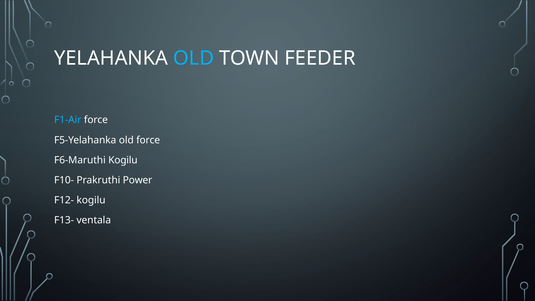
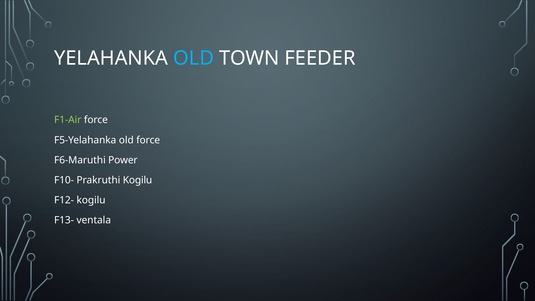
F1-Air colour: light blue -> light green
F6-Maruthi Kogilu: Kogilu -> Power
Prakruthi Power: Power -> Kogilu
